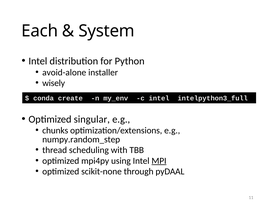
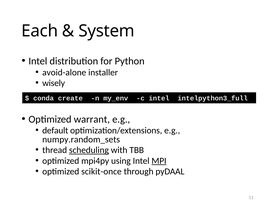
singular: singular -> warrant
chunks: chunks -> default
numpy.random_step: numpy.random_step -> numpy.random_sets
scheduling underline: none -> present
scikit-none: scikit-none -> scikit-once
